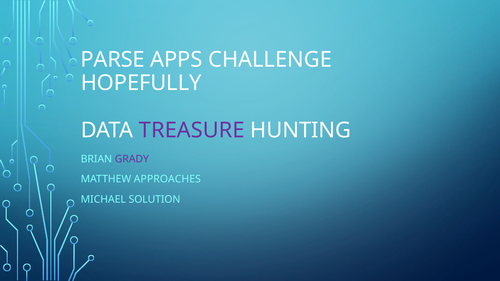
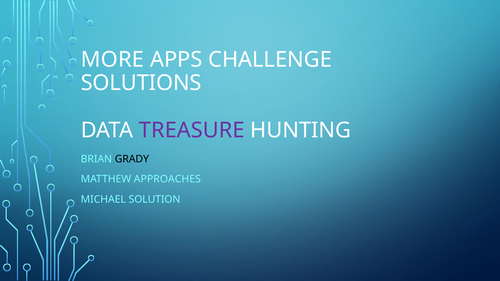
PARSE: PARSE -> MORE
HOPEFULLY: HOPEFULLY -> SOLUTIONS
GRADY colour: purple -> black
